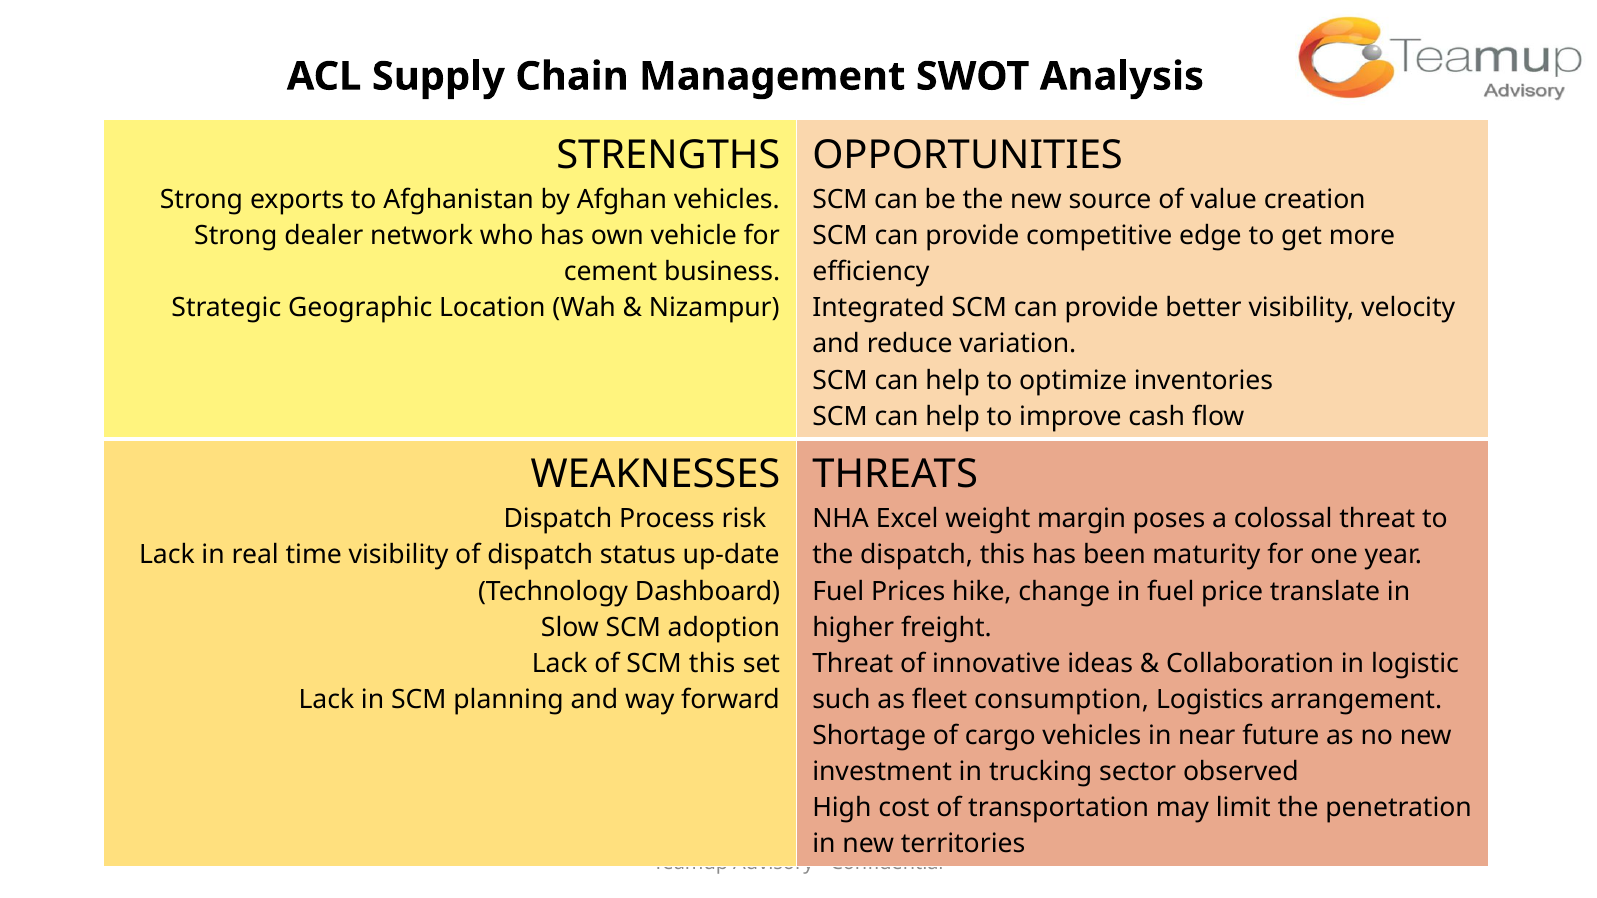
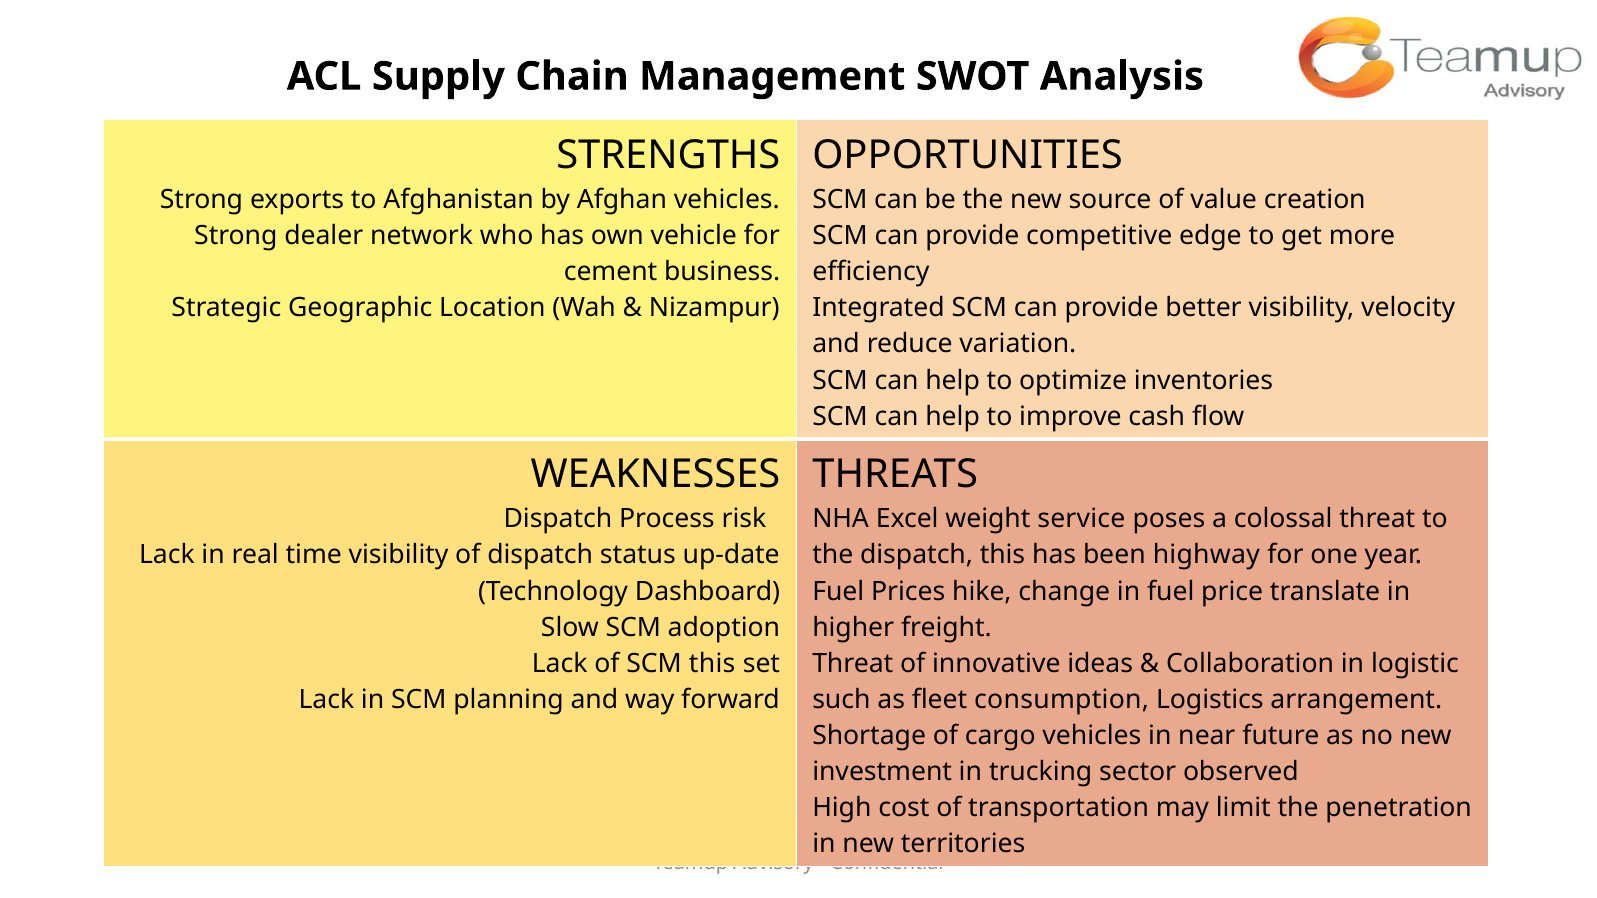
margin: margin -> service
maturity: maturity -> highway
